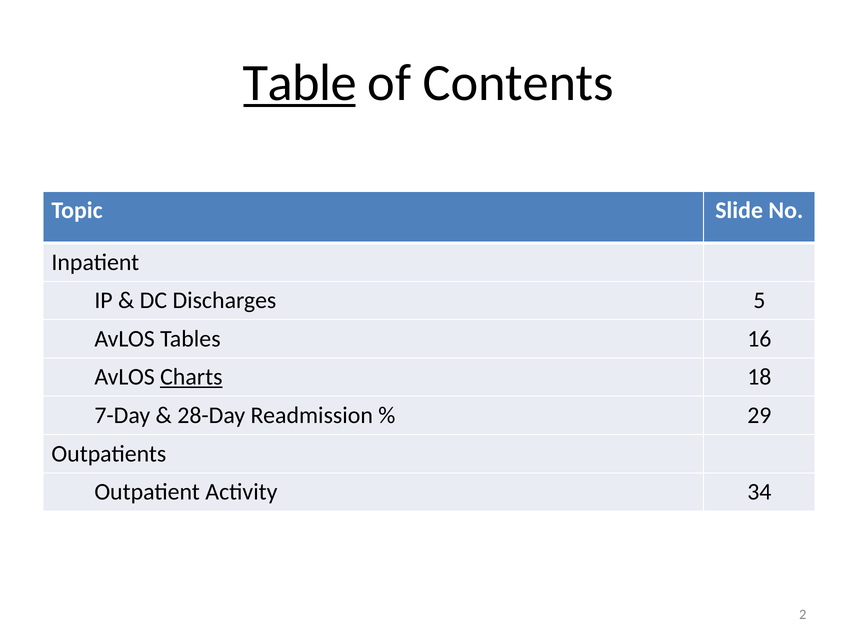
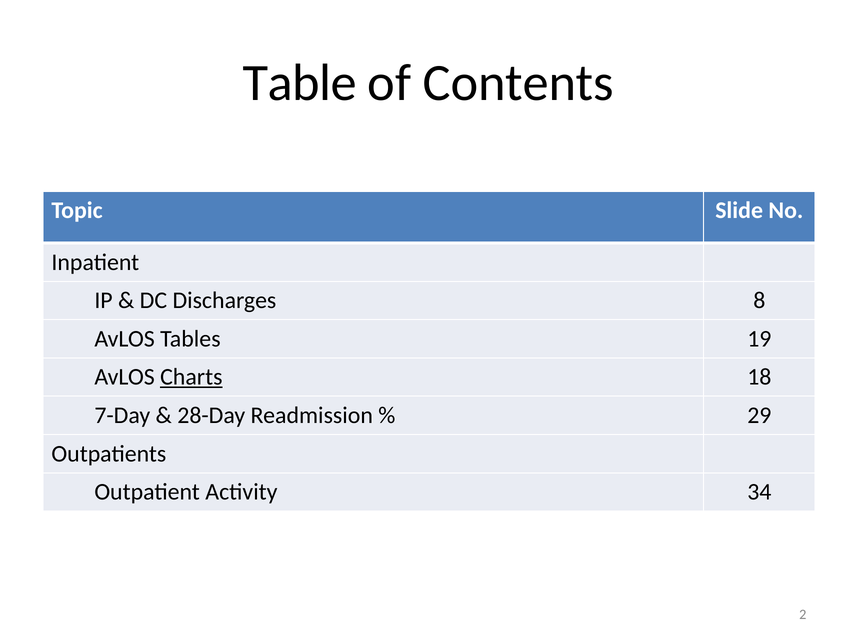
Table underline: present -> none
5: 5 -> 8
16: 16 -> 19
